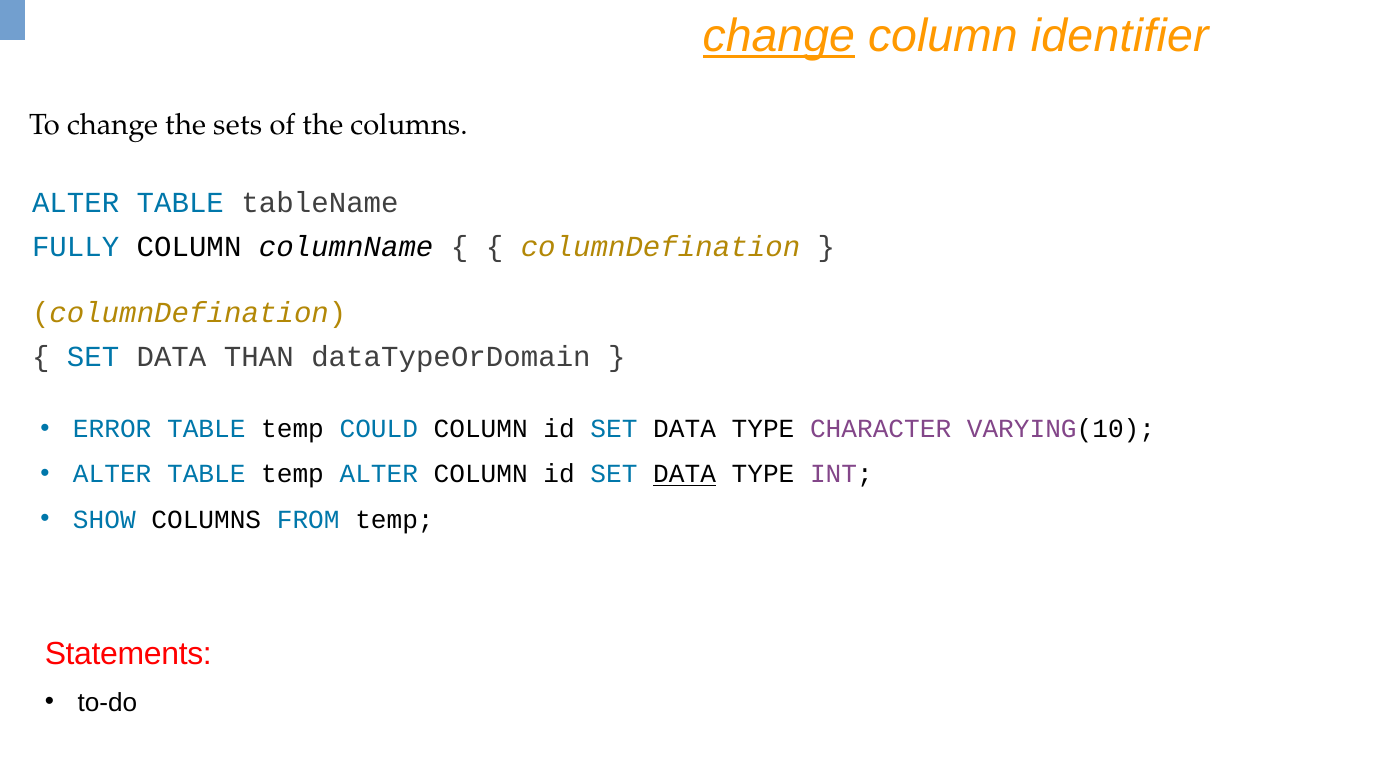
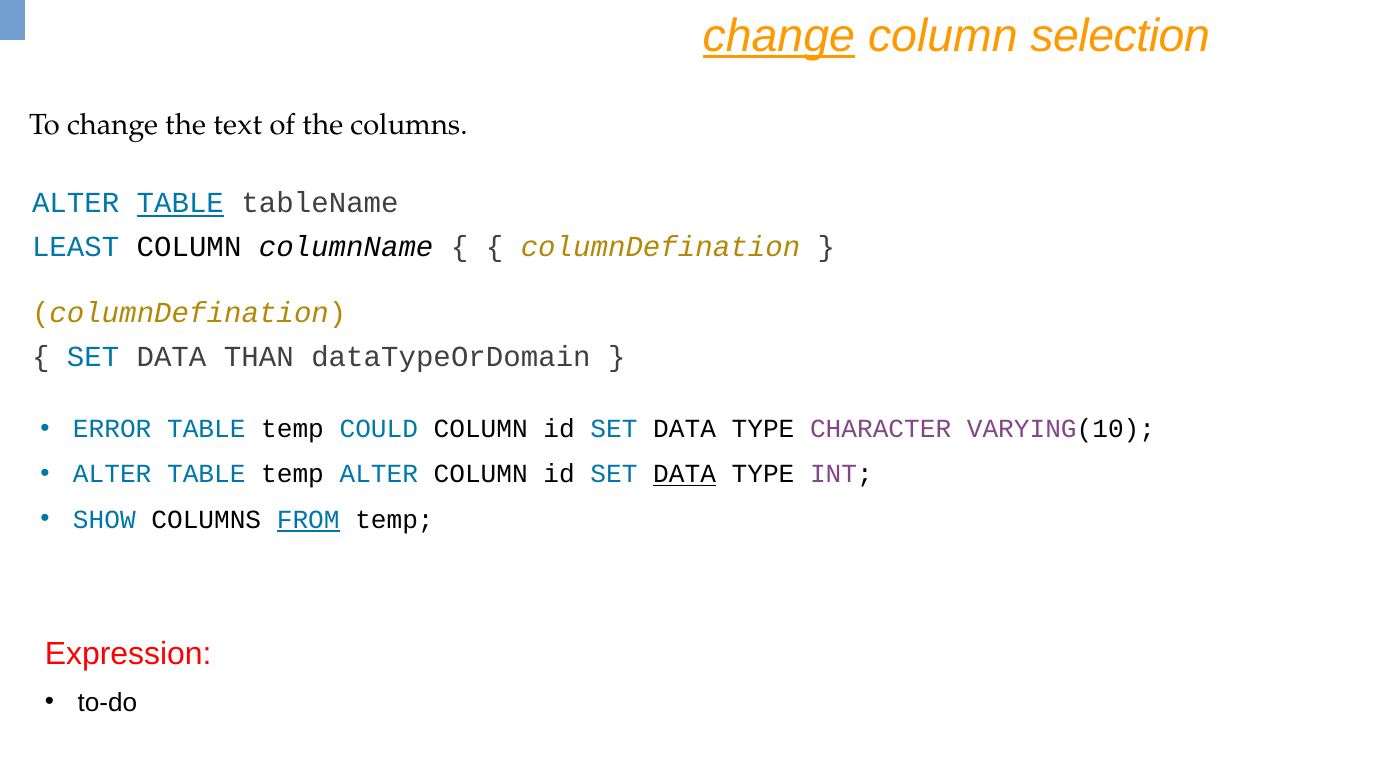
identifier: identifier -> selection
sets: sets -> text
TABLE at (180, 203) underline: none -> present
FULLY: FULLY -> LEAST
FROM underline: none -> present
Statements: Statements -> Expression
